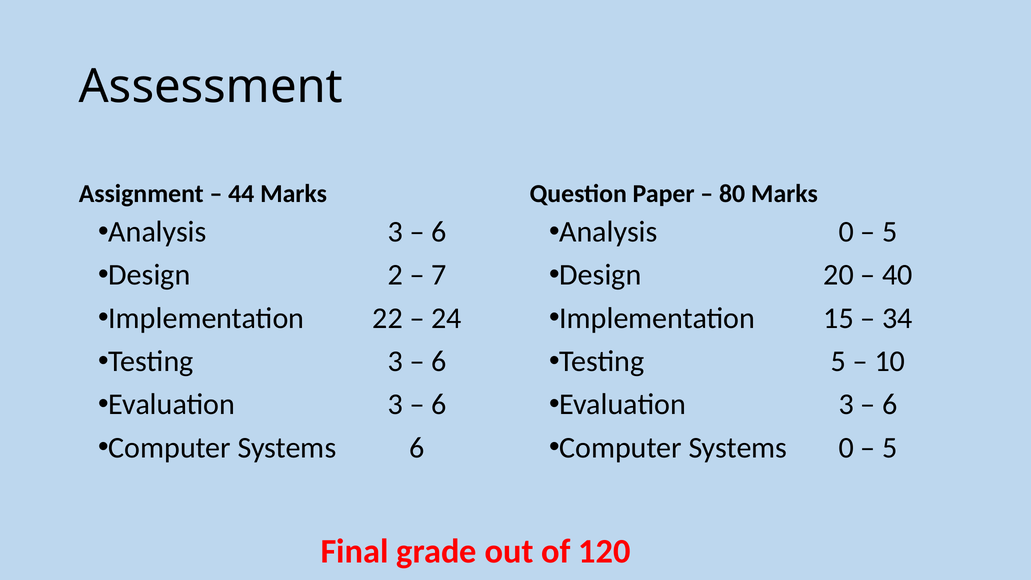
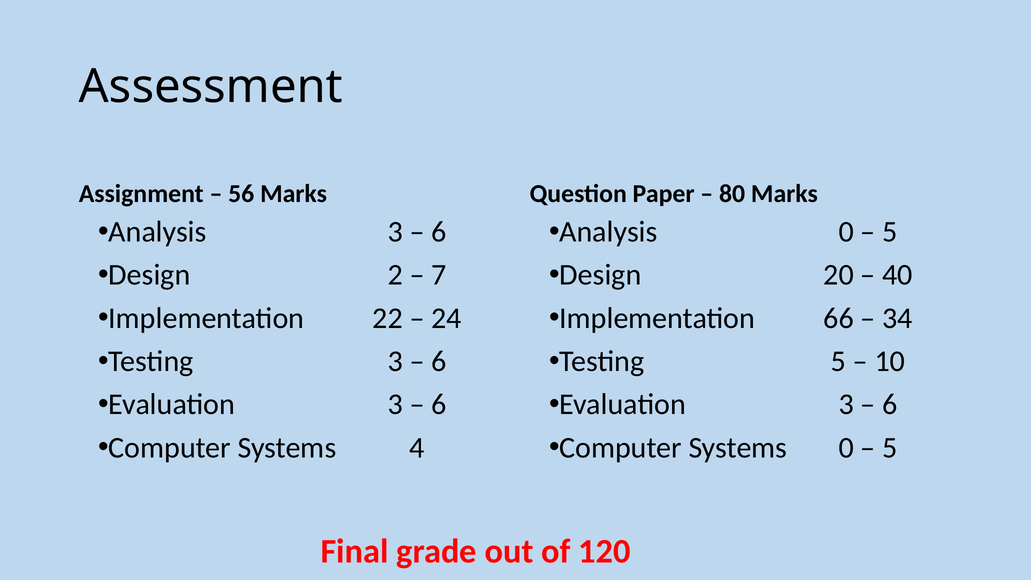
44: 44 -> 56
15: 15 -> 66
Systems 6: 6 -> 4
